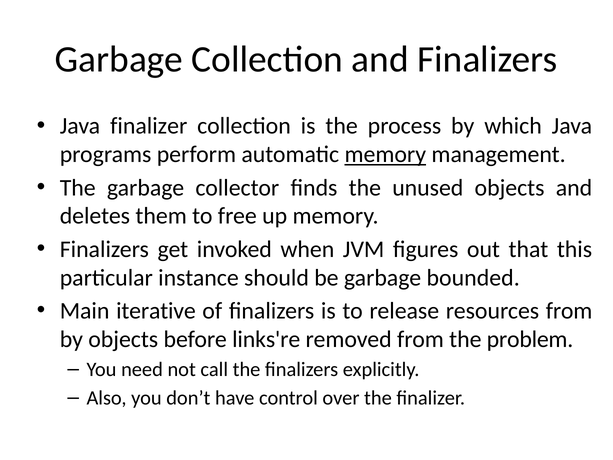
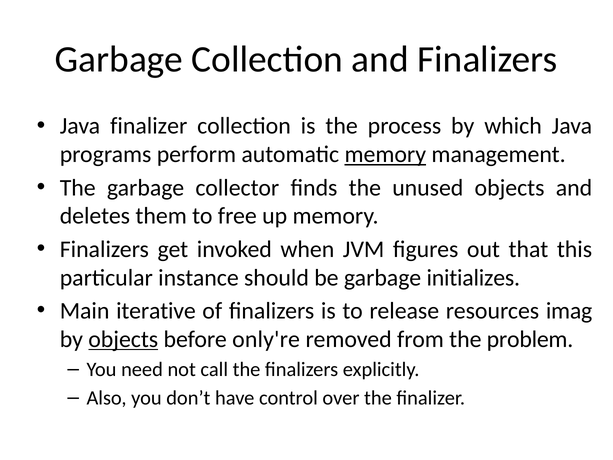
bounded: bounded -> initializes
resources from: from -> imag
objects at (123, 339) underline: none -> present
links're: links're -> only're
